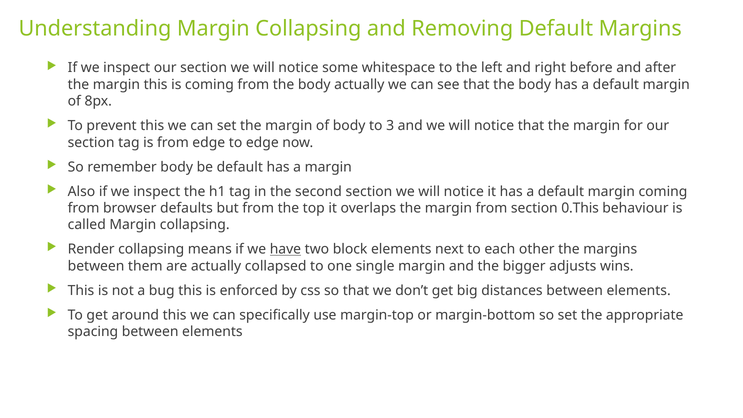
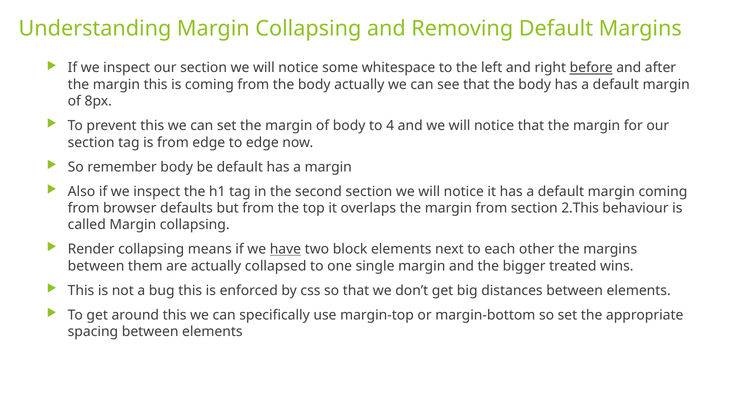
before underline: none -> present
3: 3 -> 4
0.This: 0.This -> 2.This
adjusts: adjusts -> treated
